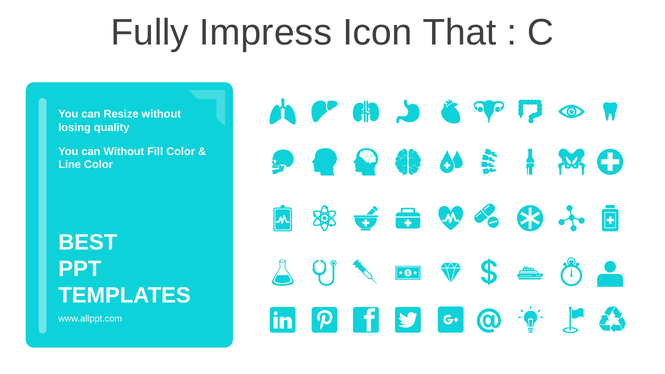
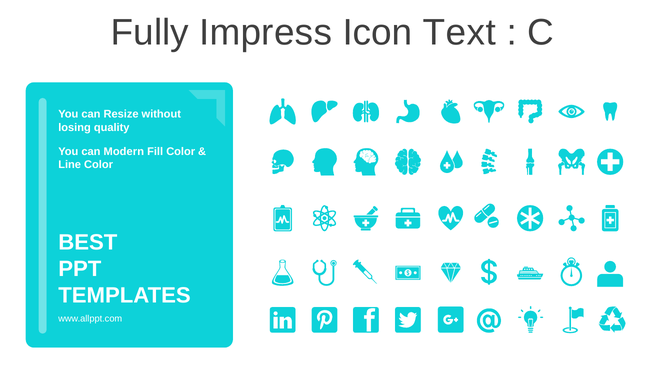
That: That -> Text
can Without: Without -> Modern
